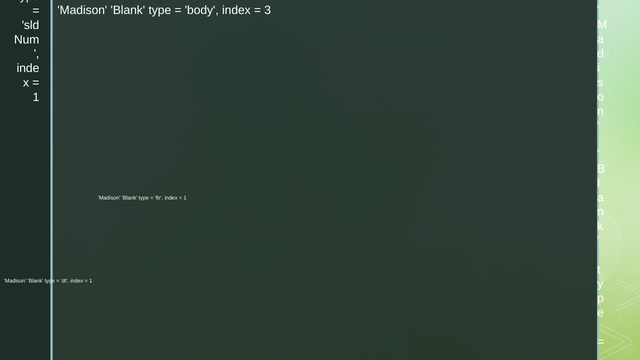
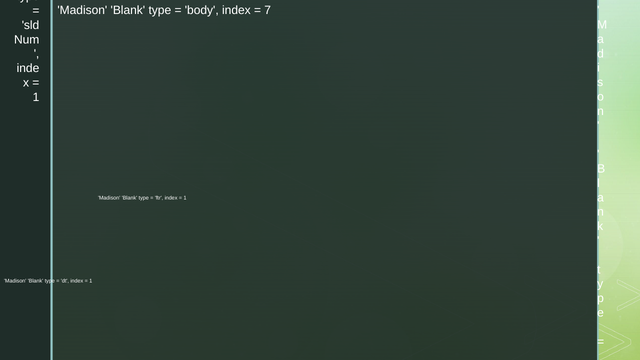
3: 3 -> 7
